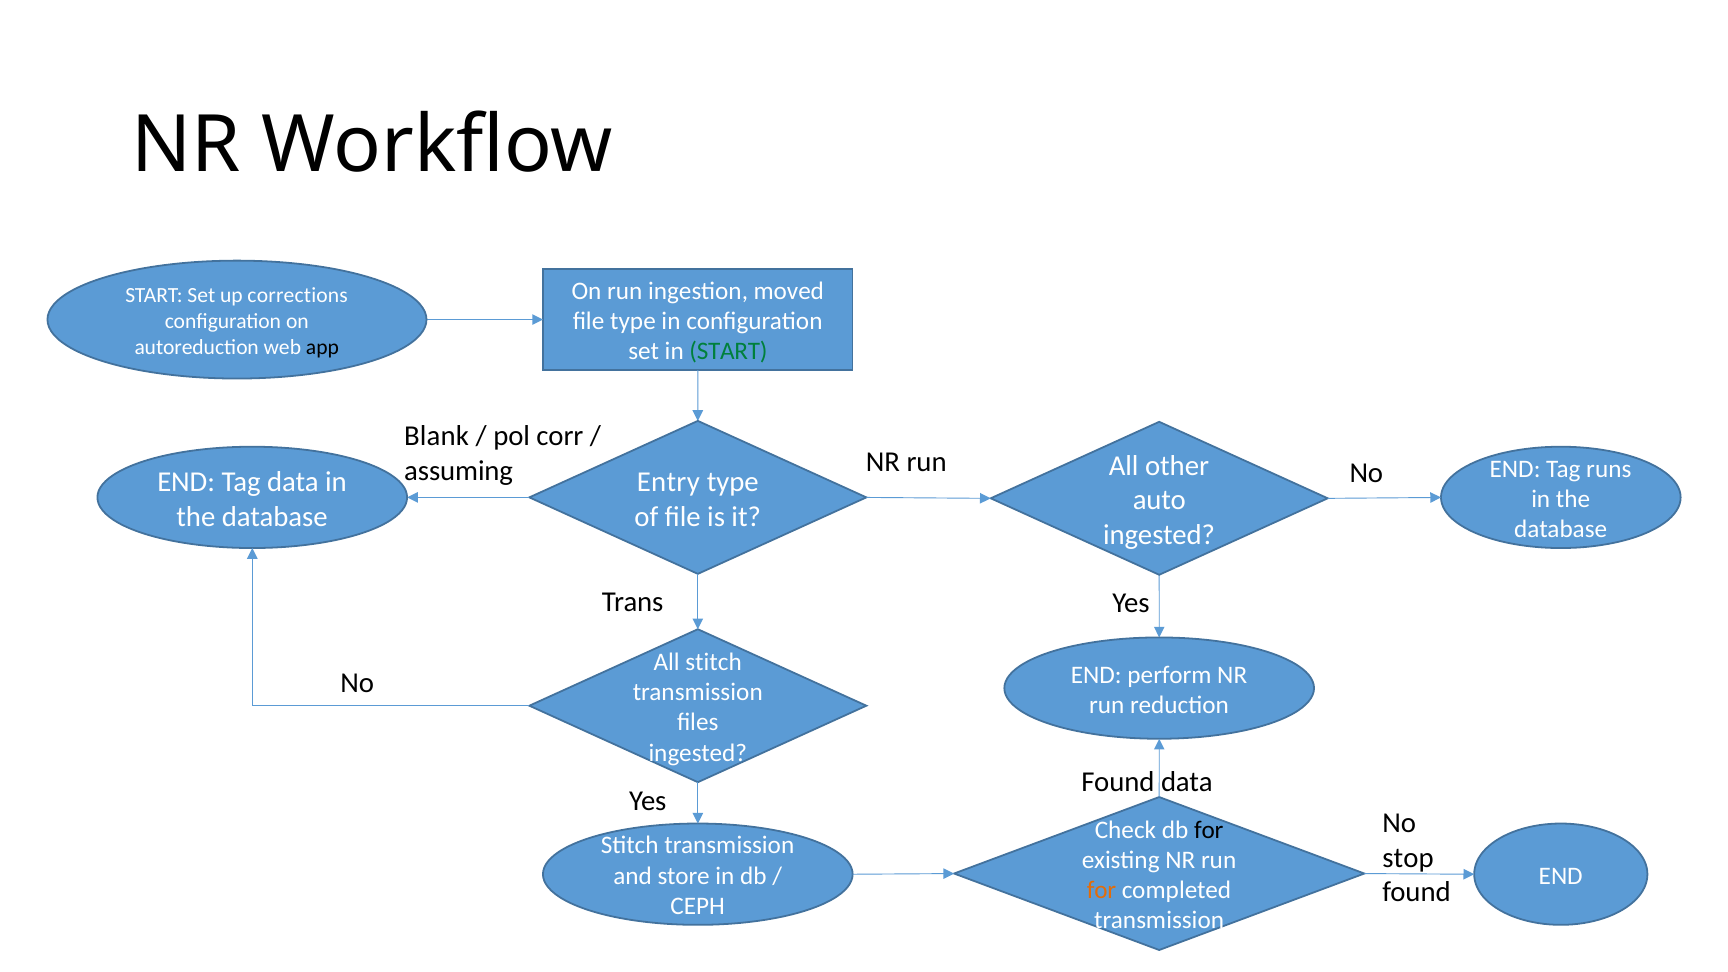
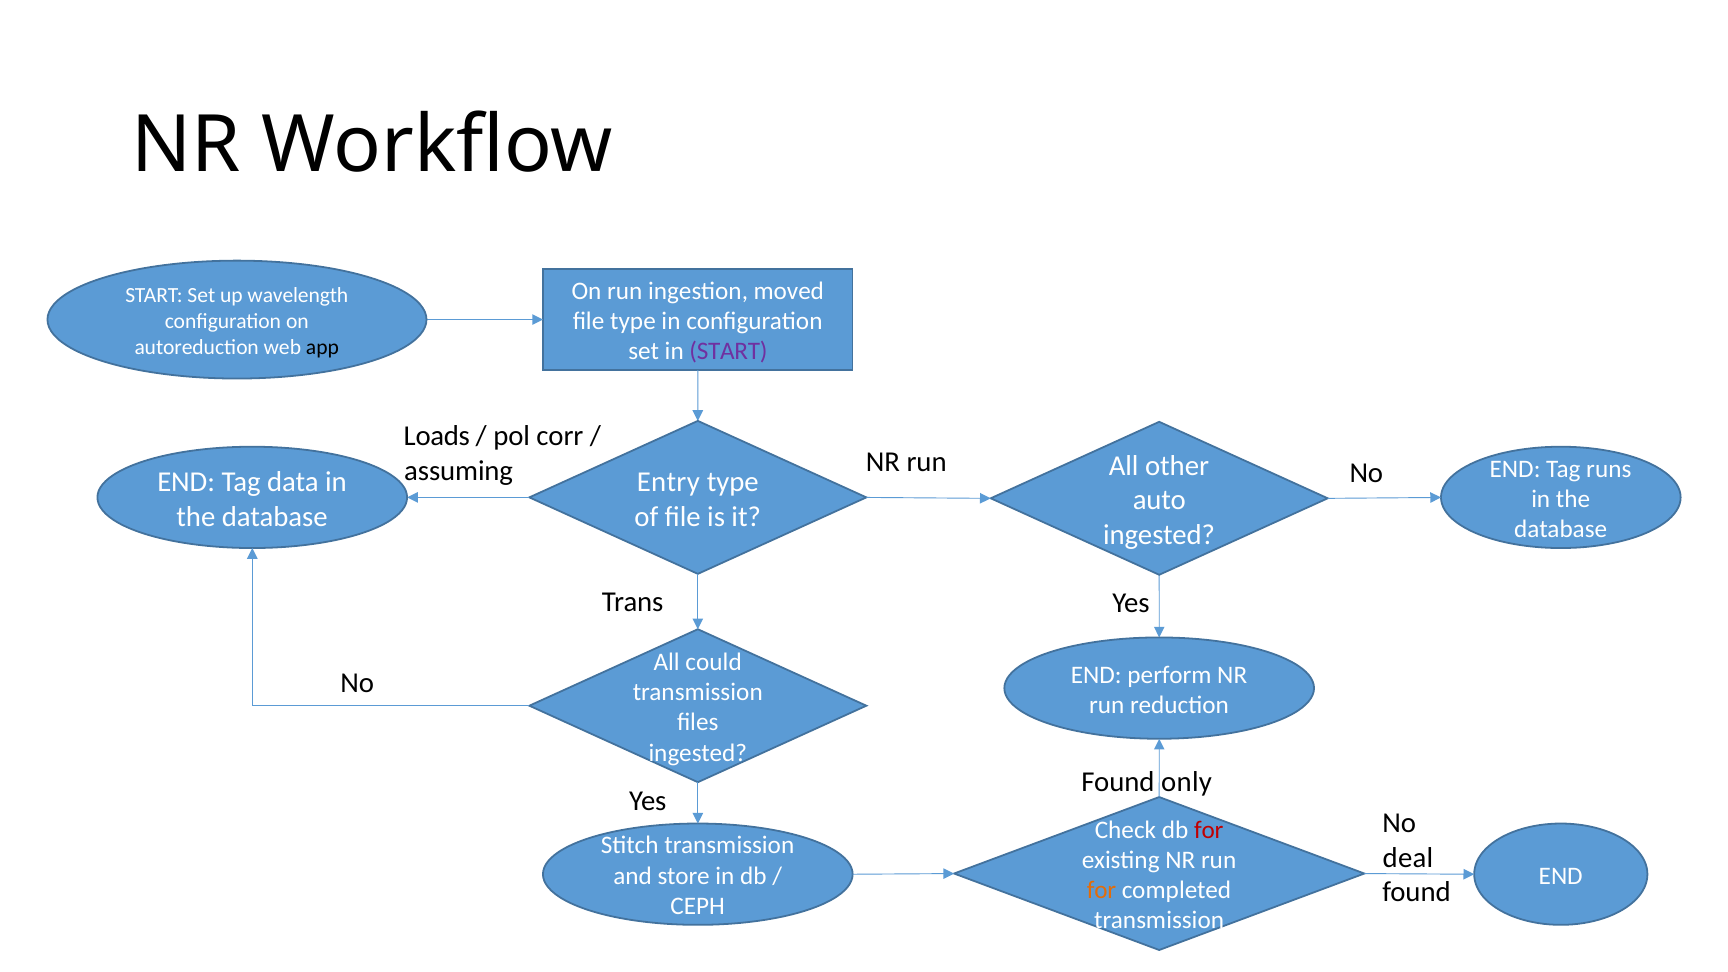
corrections: corrections -> wavelength
START at (728, 352) colour: green -> purple
Blank: Blank -> Loads
All stitch: stitch -> could
Found data: data -> only
for at (1209, 830) colour: black -> red
stop: stop -> deal
